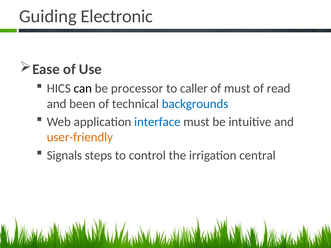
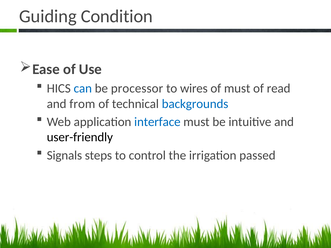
Electronic: Electronic -> Condition
can colour: black -> blue
caller: caller -> wires
been: been -> from
user-friendly colour: orange -> black
central: central -> passed
